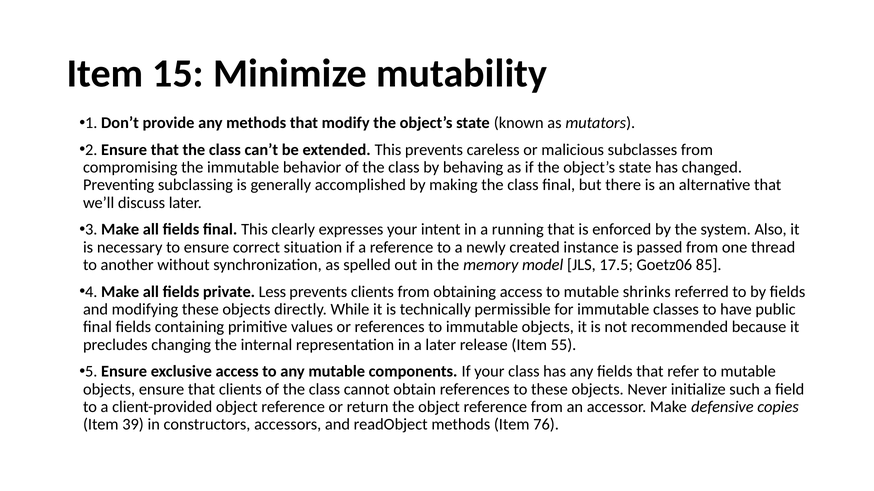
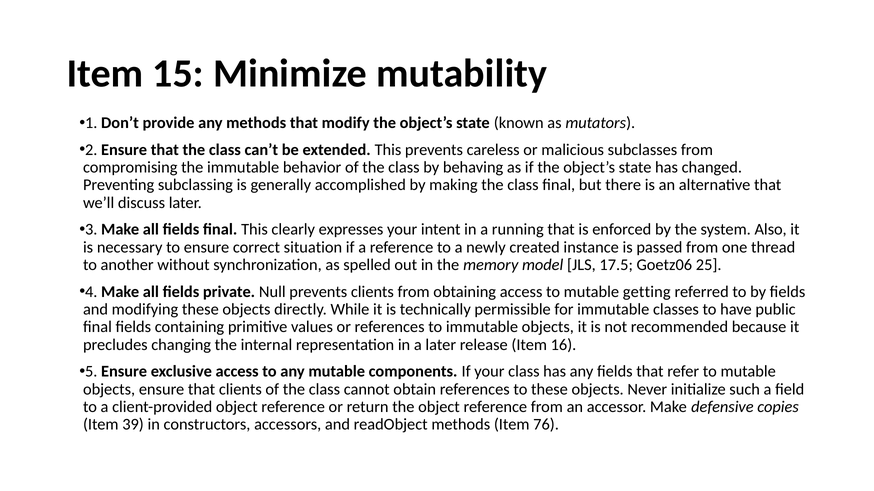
85: 85 -> 25
Less: Less -> Null
shrinks: shrinks -> getting
55: 55 -> 16
